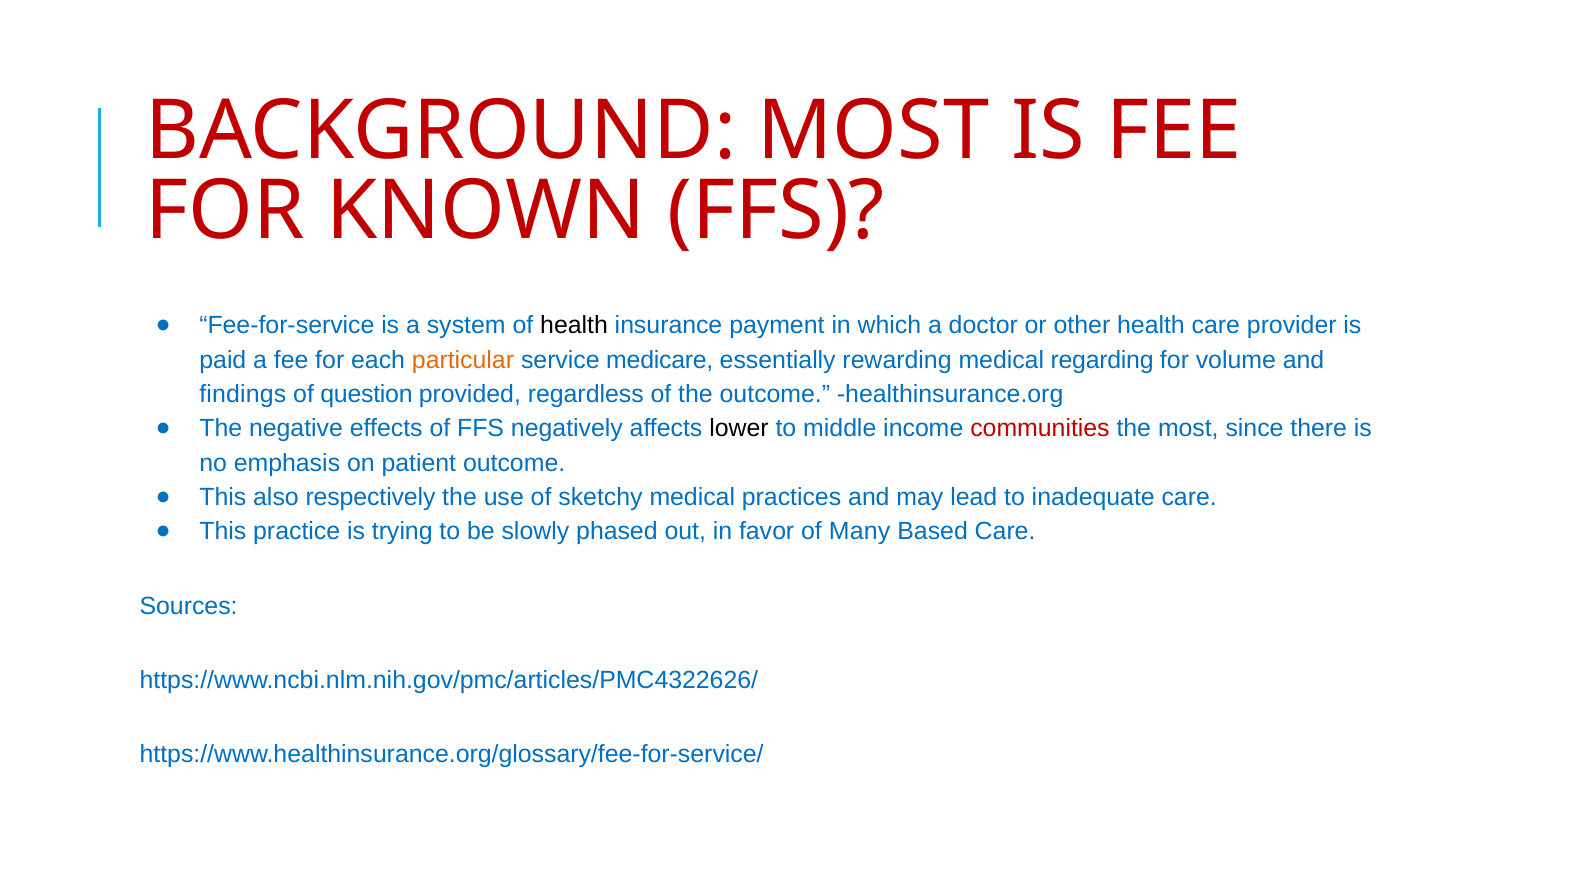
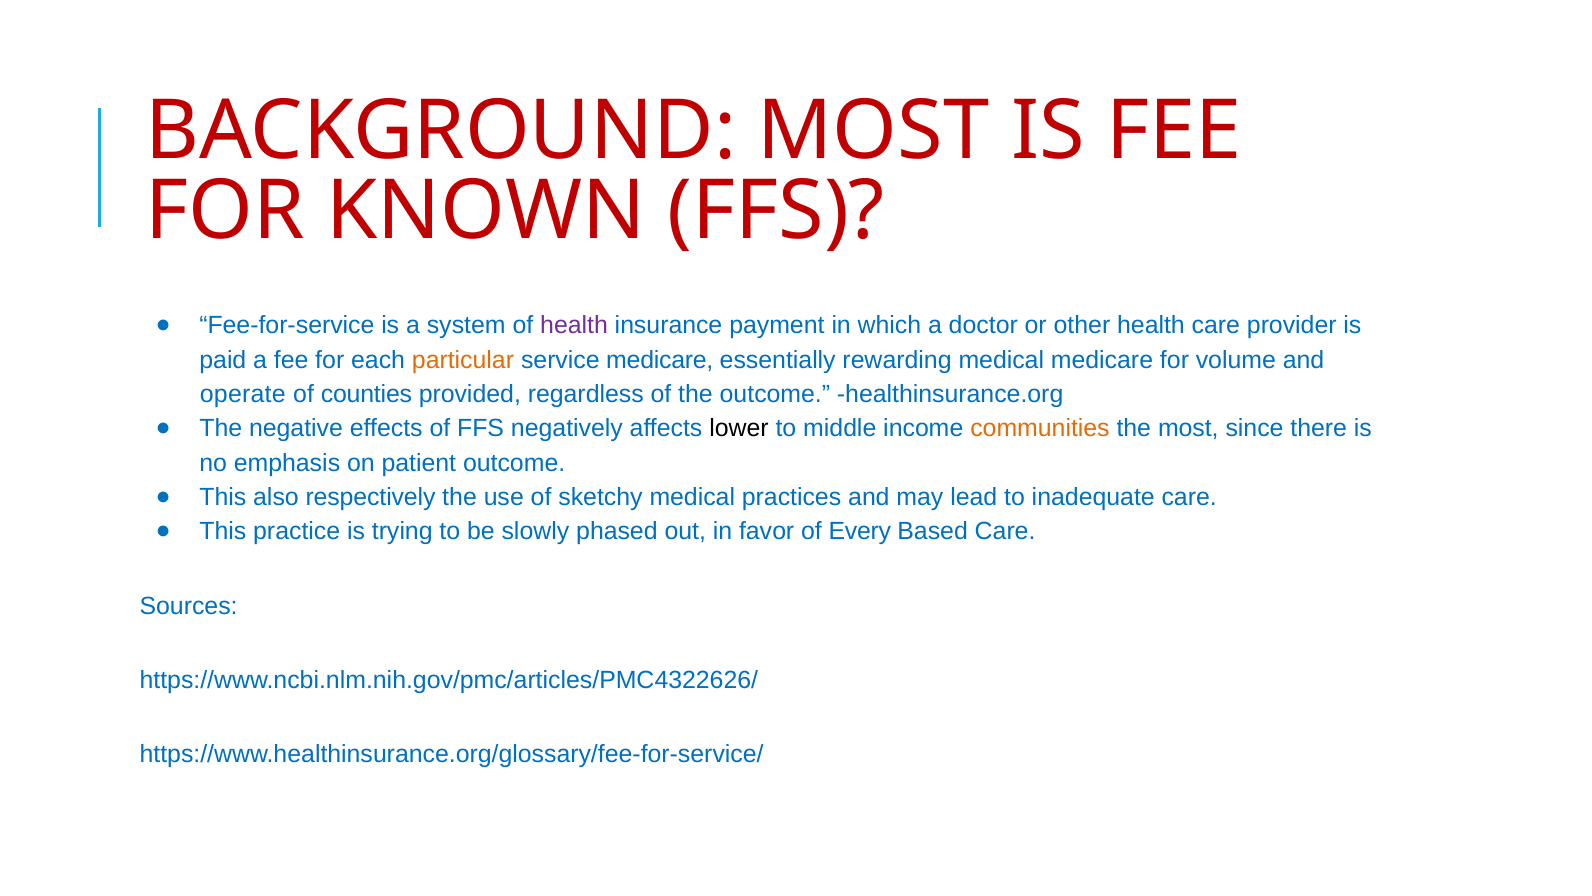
health at (574, 326) colour: black -> purple
medical regarding: regarding -> medicare
findings: findings -> operate
question: question -> counties
communities colour: red -> orange
Many: Many -> Every
